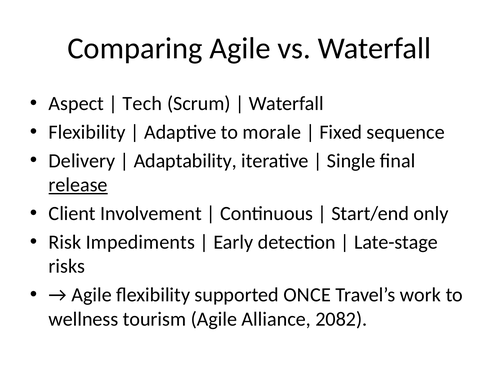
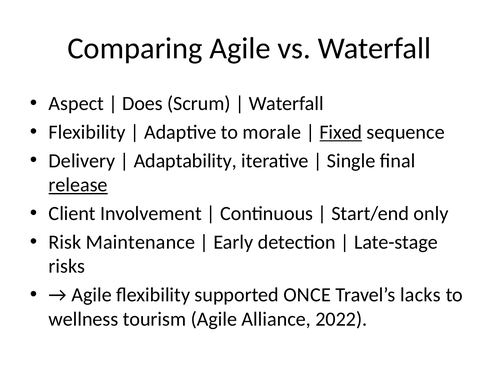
Tech: Tech -> Does
Fixed underline: none -> present
Impediments: Impediments -> Maintenance
work: work -> lacks
2082: 2082 -> 2022
